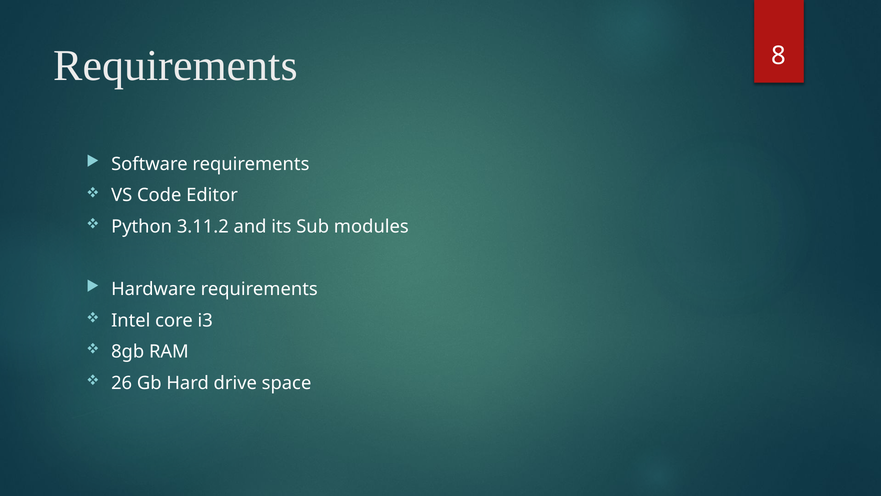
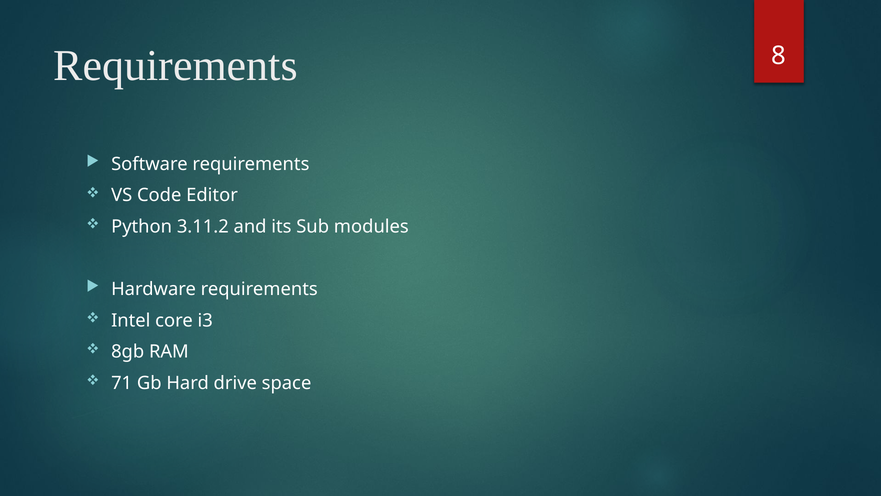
26: 26 -> 71
